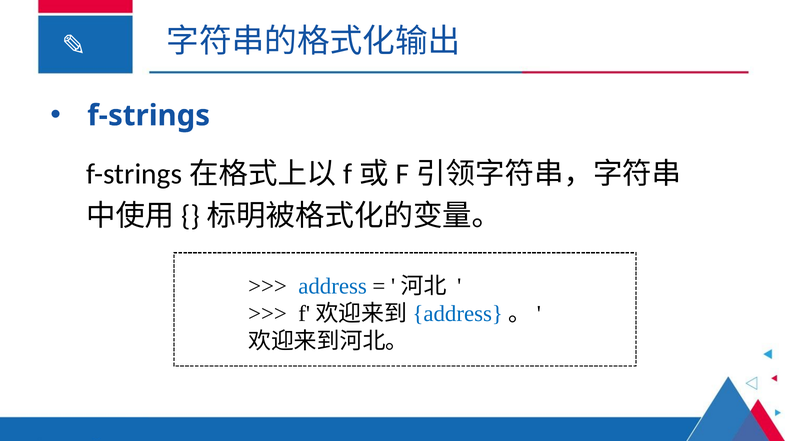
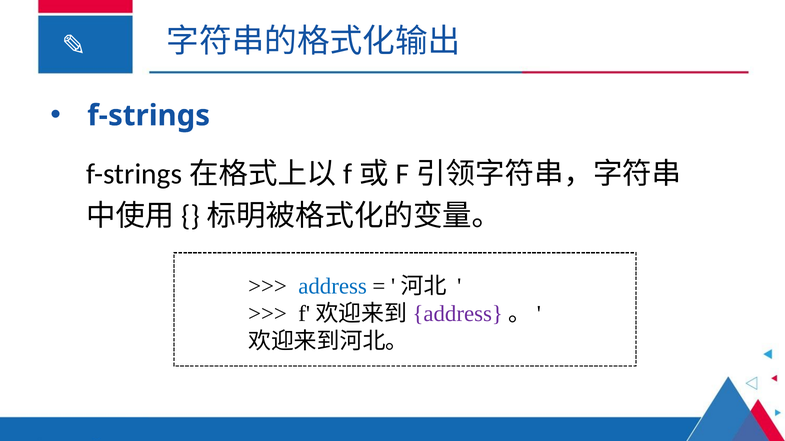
address at (458, 314) colour: blue -> purple
